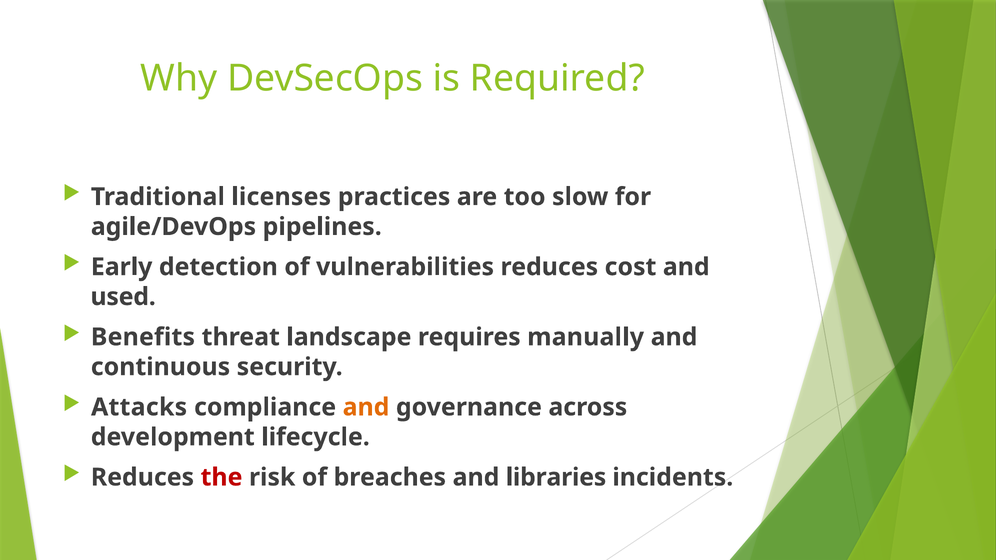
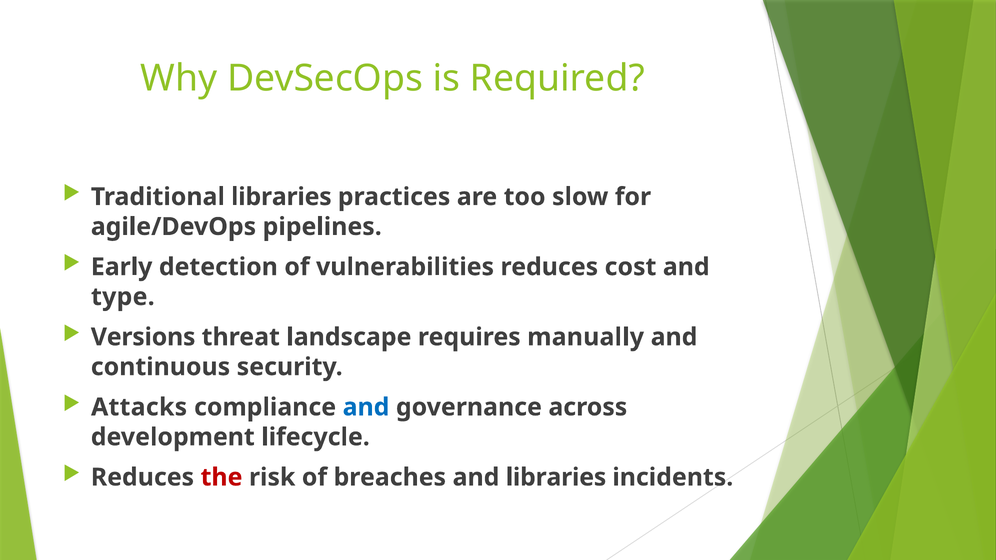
Traditional licenses: licenses -> libraries
used: used -> type
Benefits: Benefits -> Versions
and at (366, 407) colour: orange -> blue
